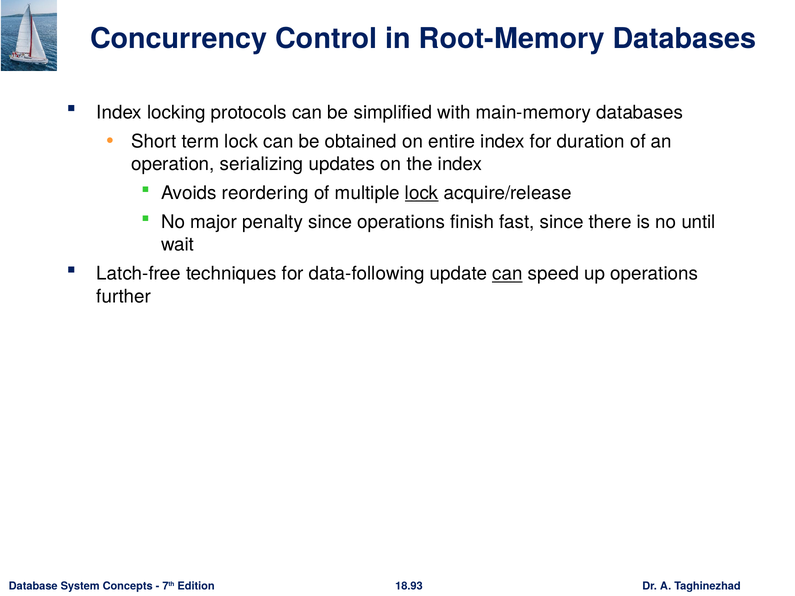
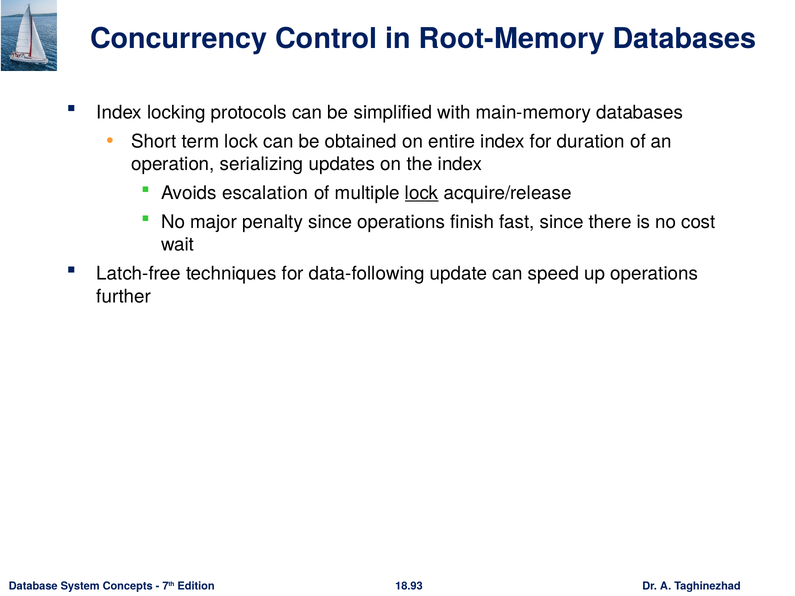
reordering: reordering -> escalation
until: until -> cost
can at (507, 274) underline: present -> none
